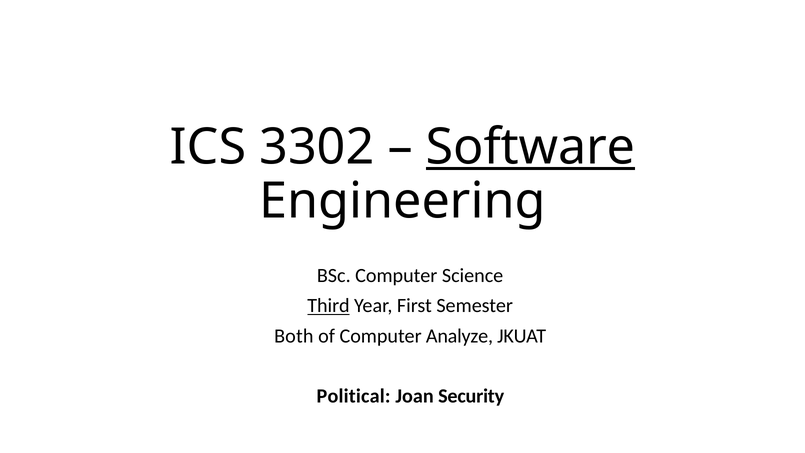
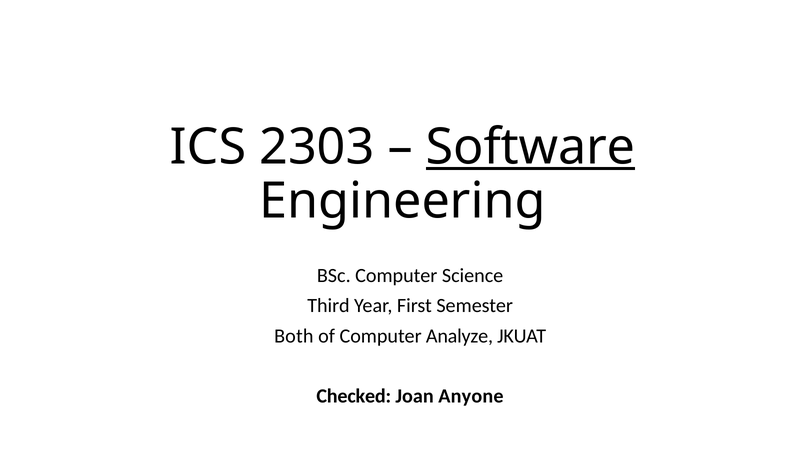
3302: 3302 -> 2303
Third underline: present -> none
Political: Political -> Checked
Security: Security -> Anyone
